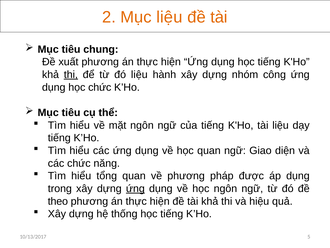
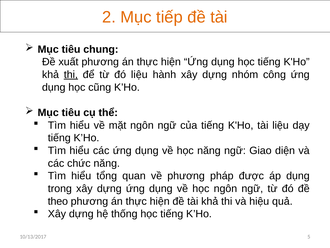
Mục liệu: liệu -> tiếp
học chức: chức -> cũng
học quan: quan -> năng
ứng at (135, 188) underline: present -> none
